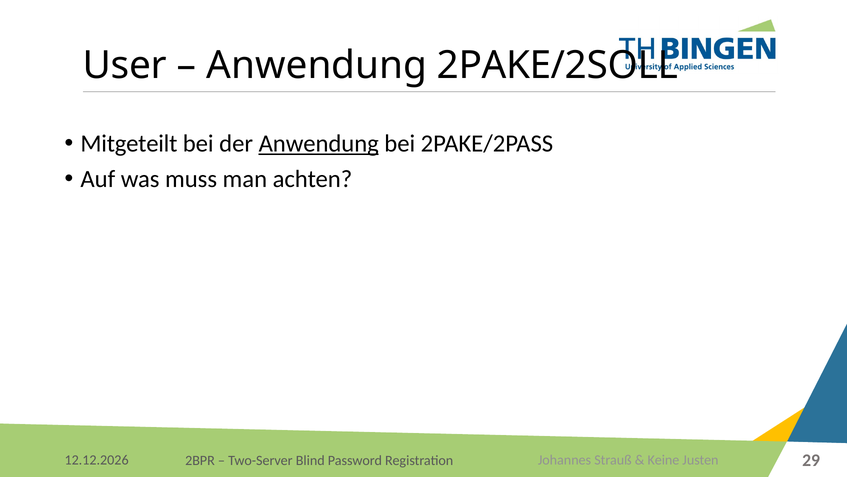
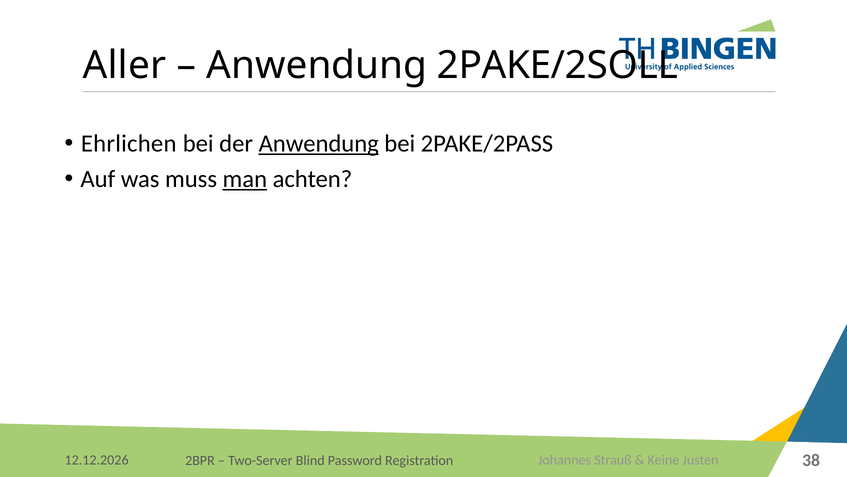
User: User -> Aller
Mitgeteilt: Mitgeteilt -> Ehrlichen
man underline: none -> present
29: 29 -> 38
